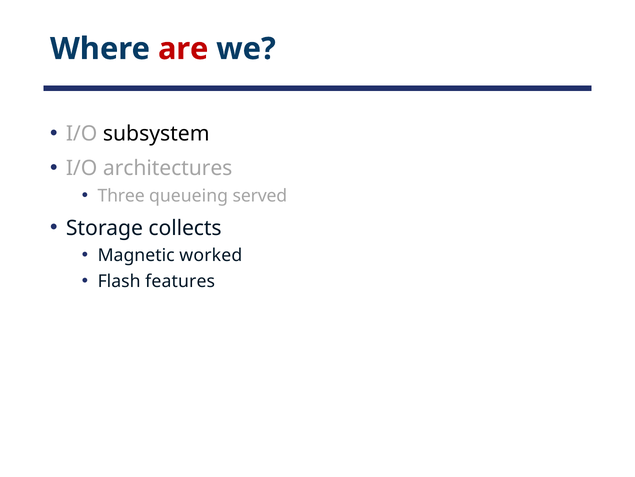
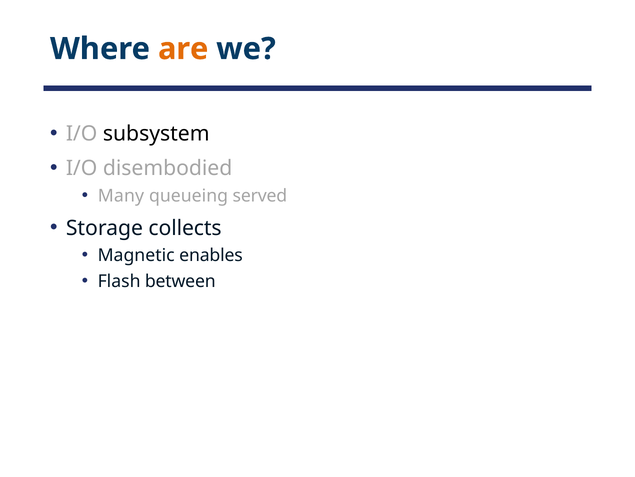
are colour: red -> orange
architectures: architectures -> disembodied
Three: Three -> Many
worked: worked -> enables
features: features -> between
